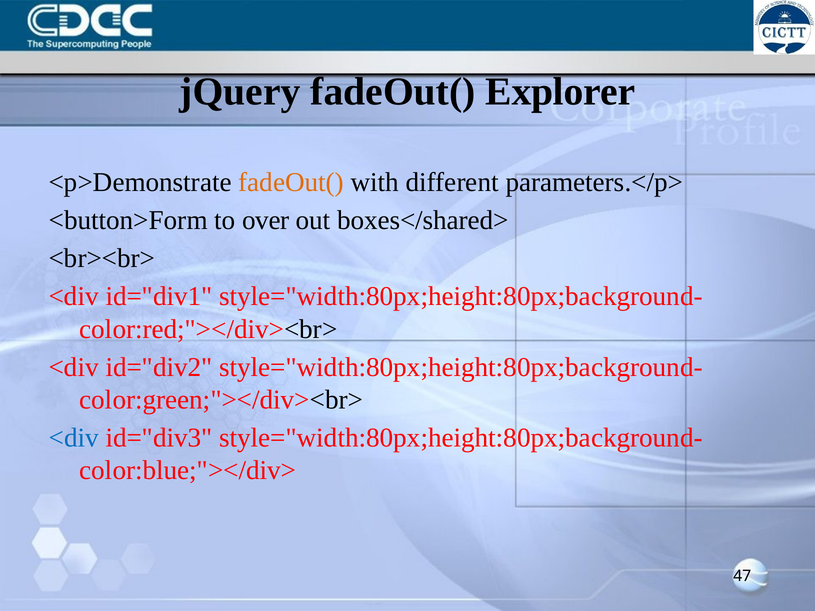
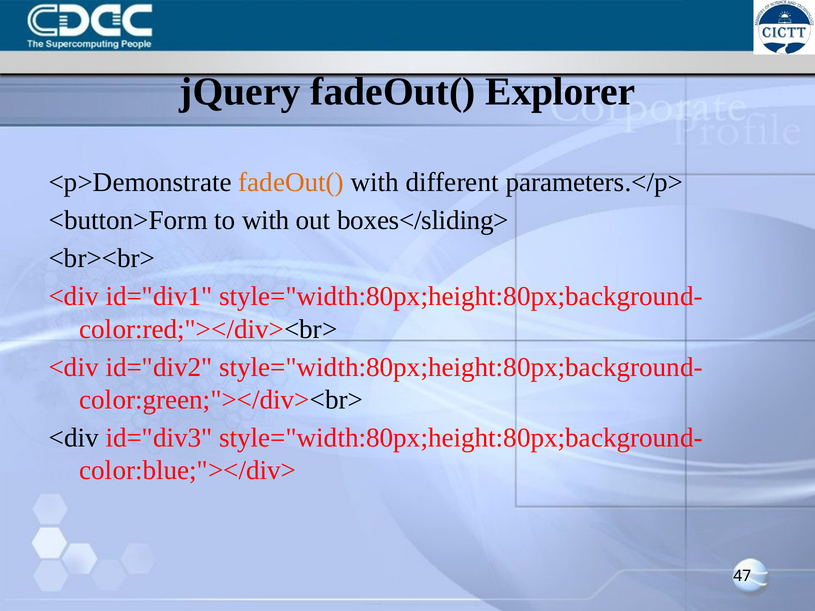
to over: over -> with
boxes</shared>: boxes</shared> -> boxes</sliding>
<div at (74, 438) colour: blue -> black
